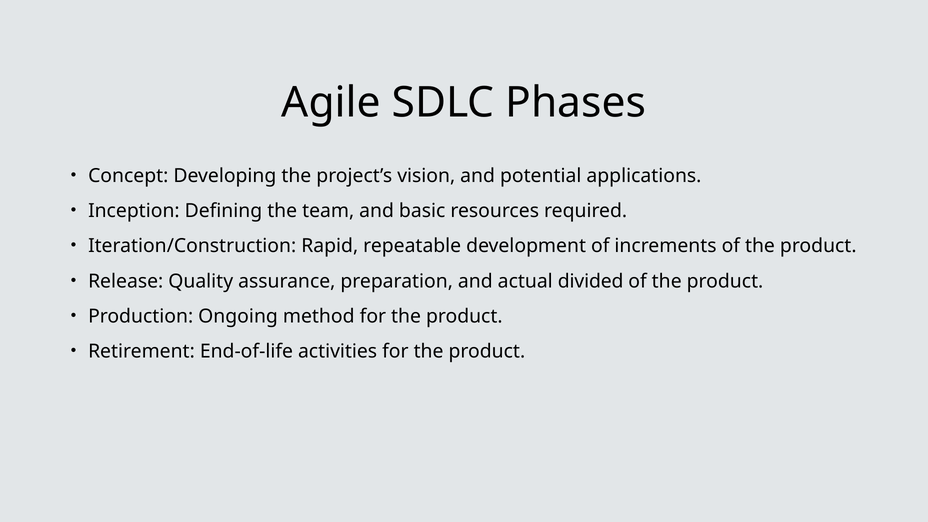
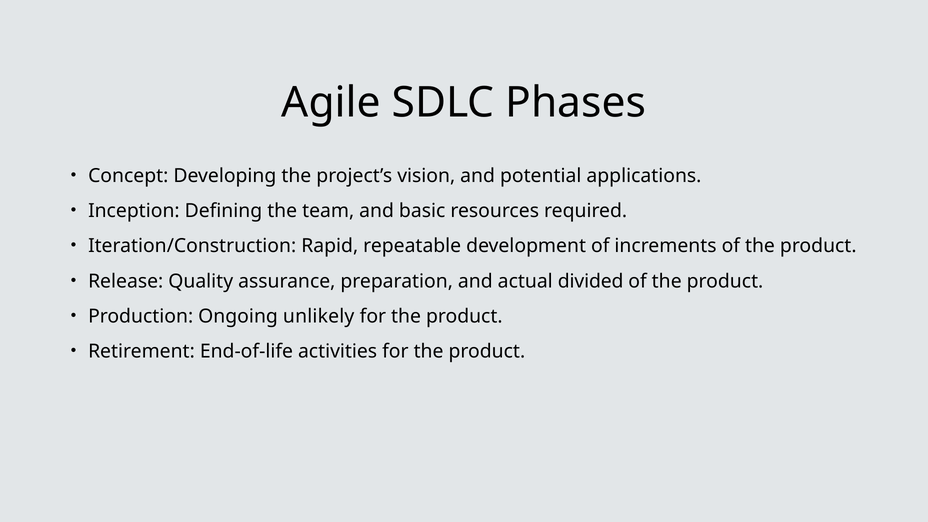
method: method -> unlikely
